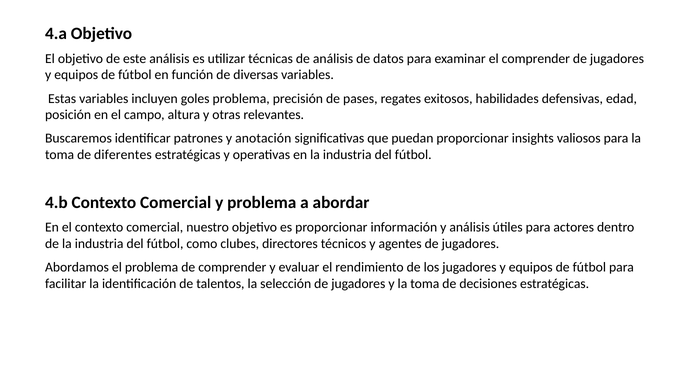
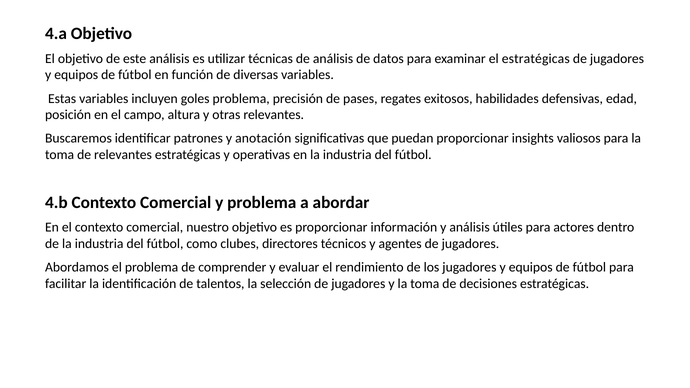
el comprender: comprender -> estratégicas
de diferentes: diferentes -> relevantes
